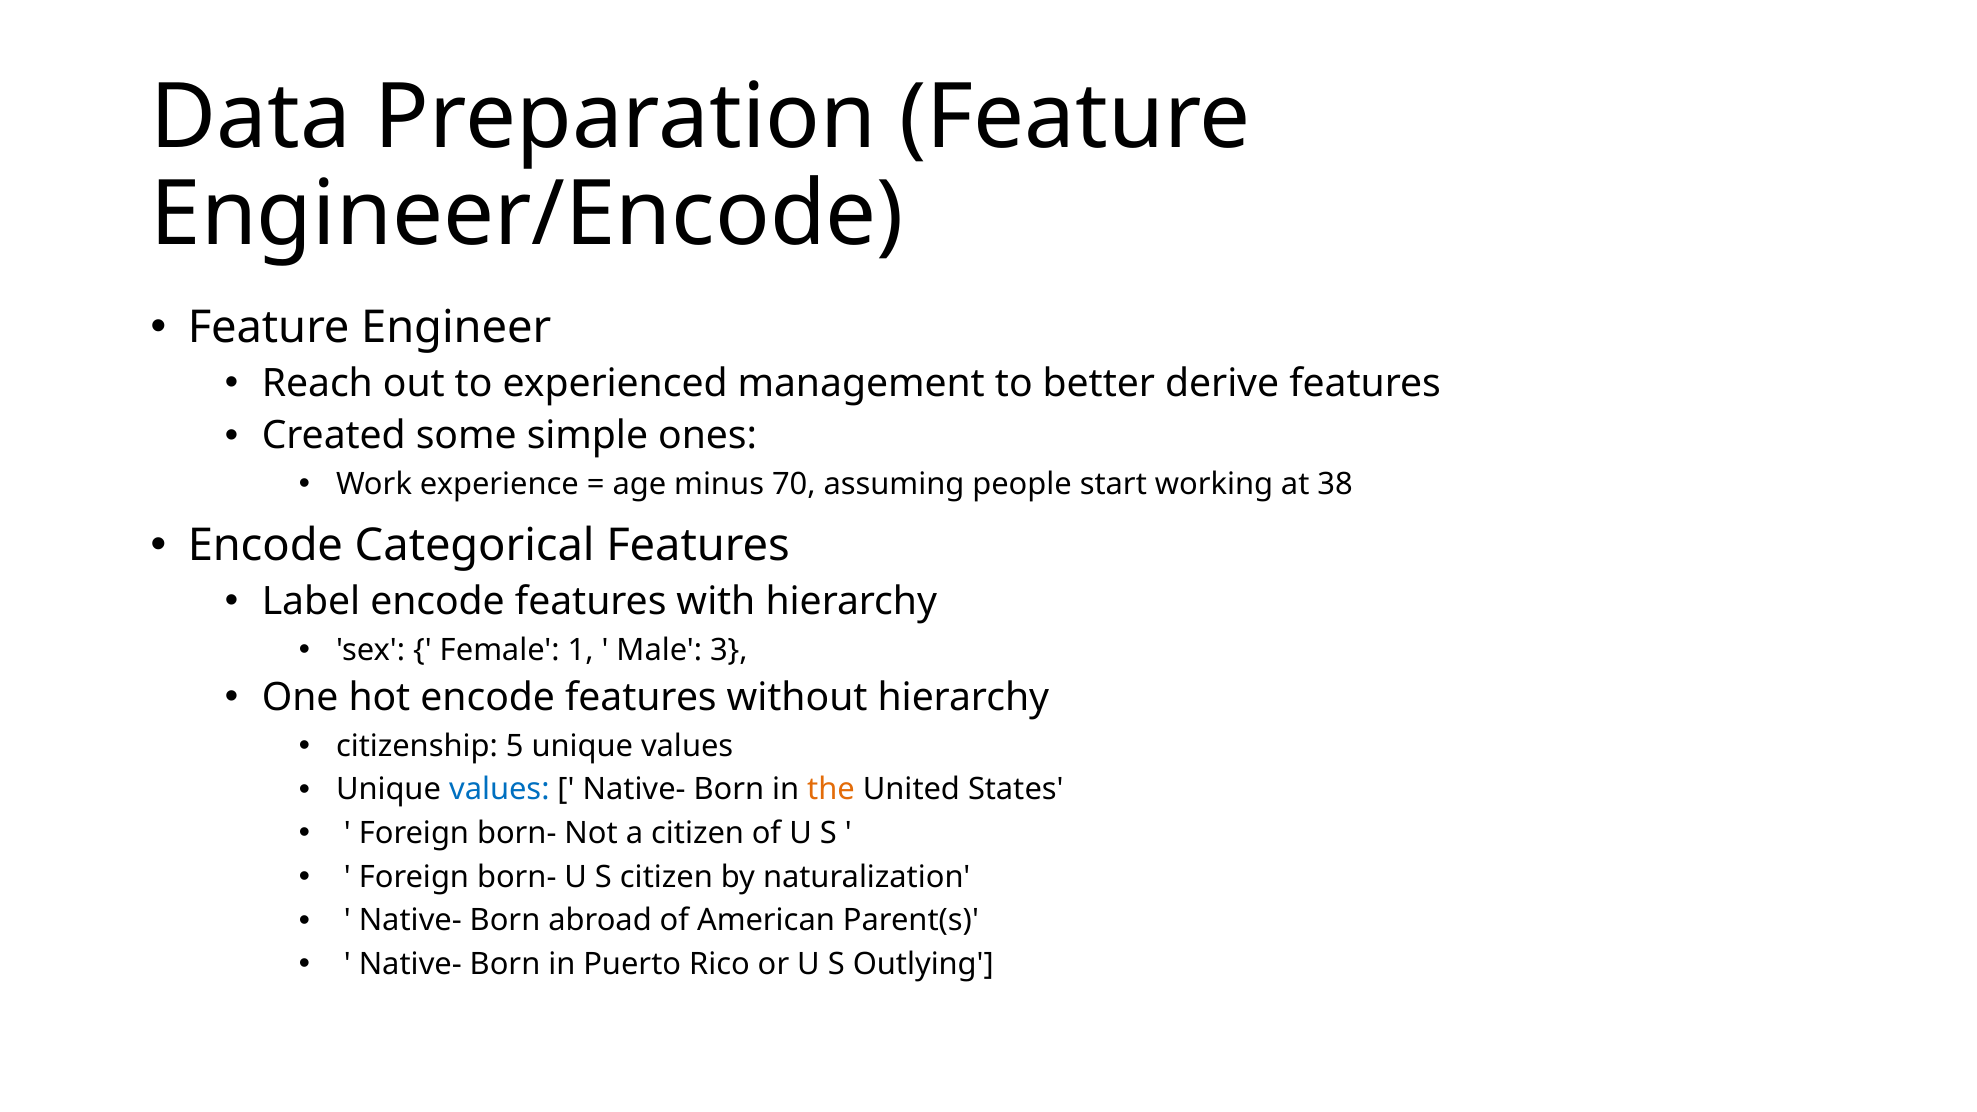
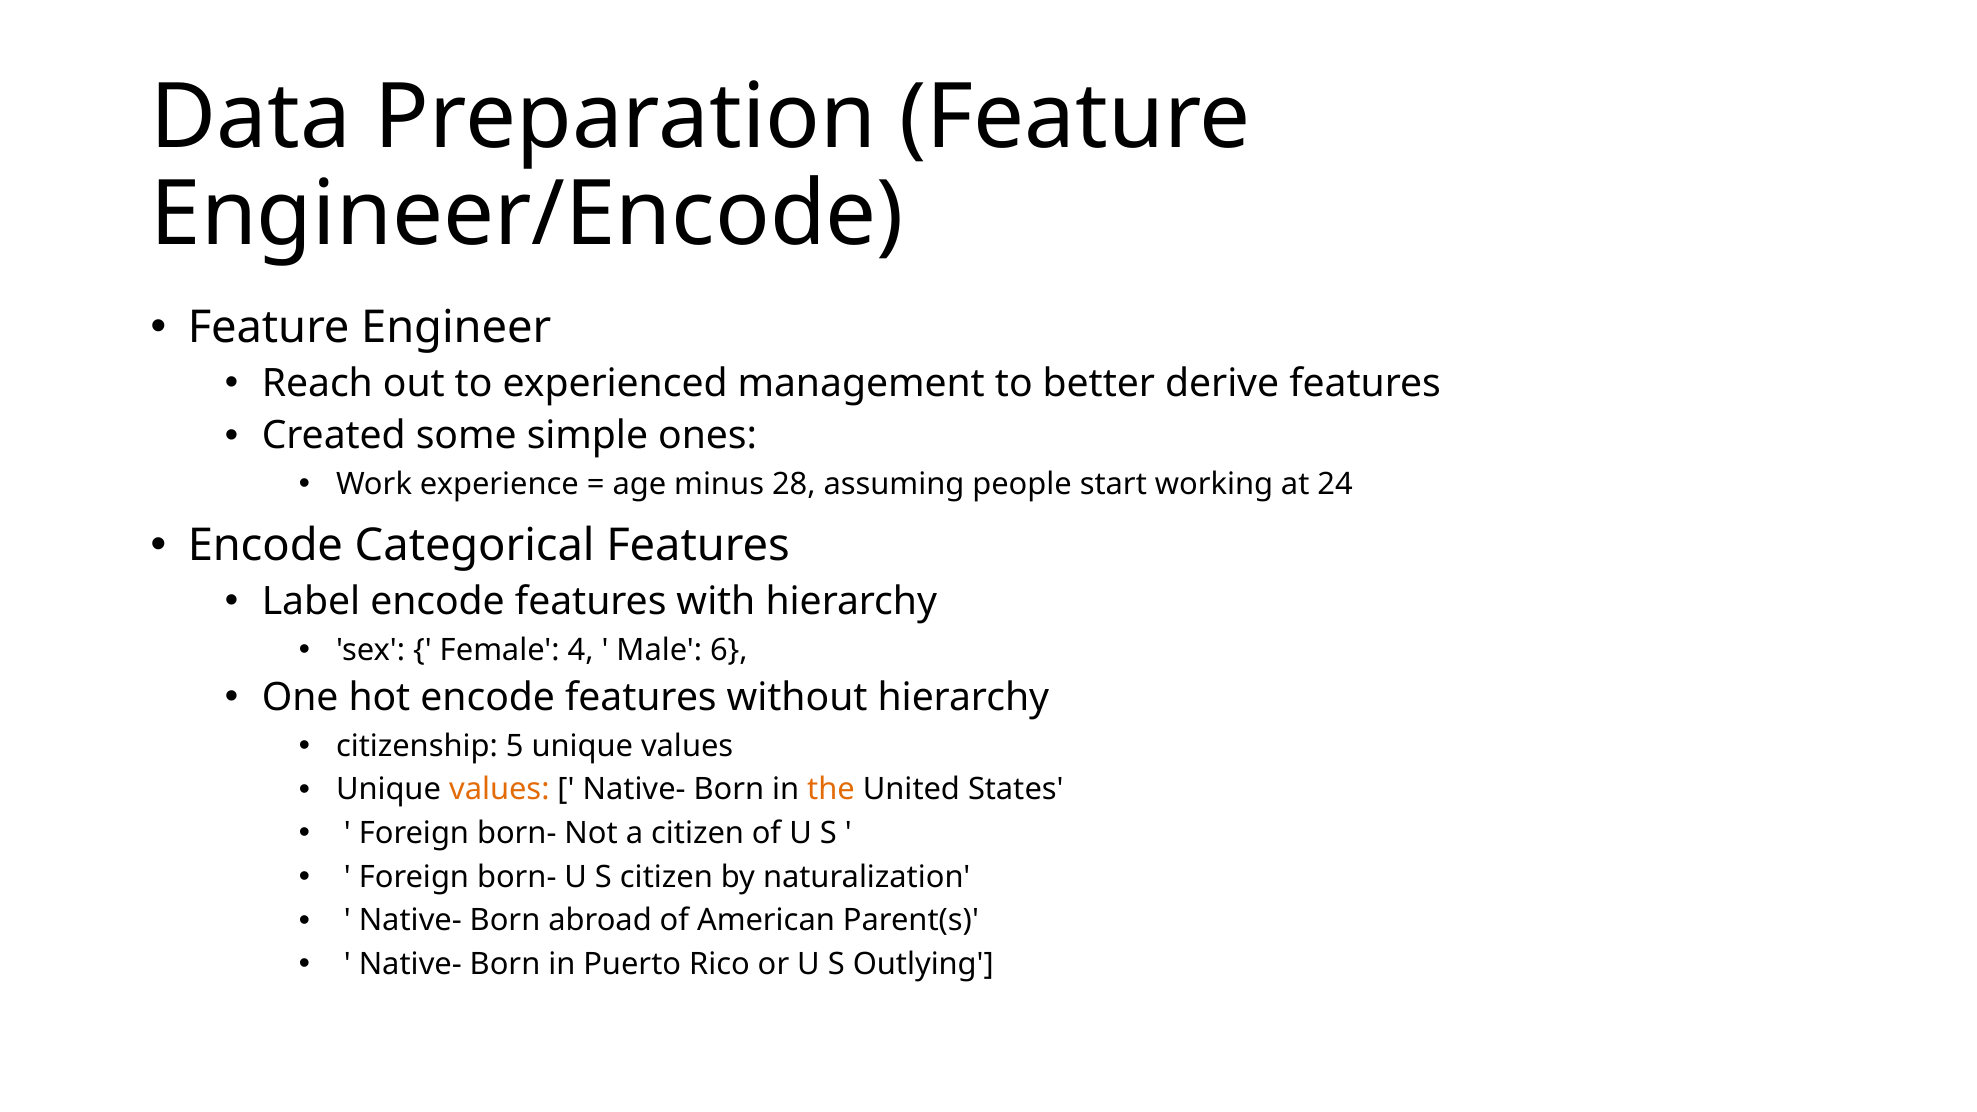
70: 70 -> 28
38: 38 -> 24
1: 1 -> 4
3: 3 -> 6
values at (499, 790) colour: blue -> orange
